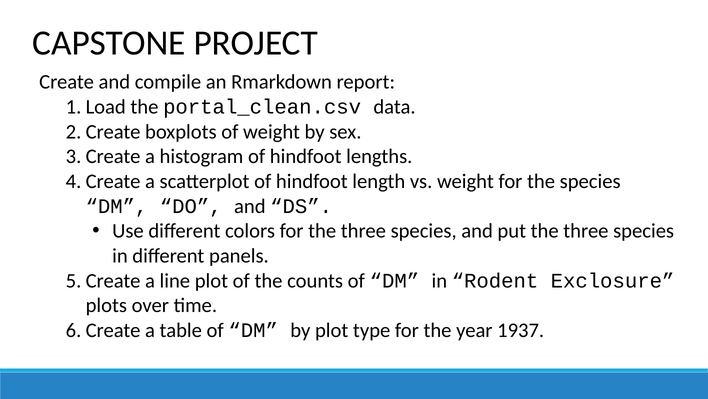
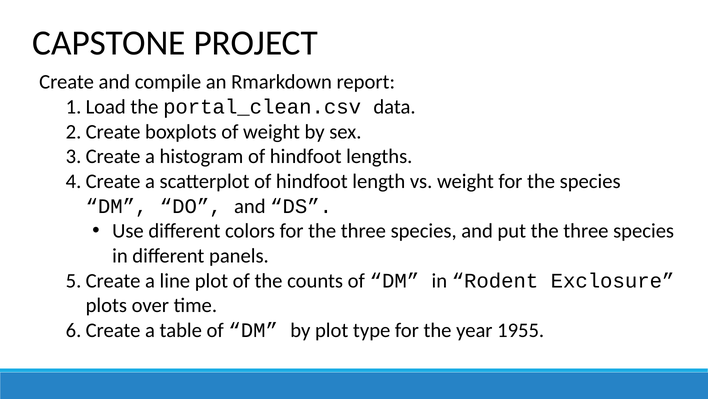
1937: 1937 -> 1955
